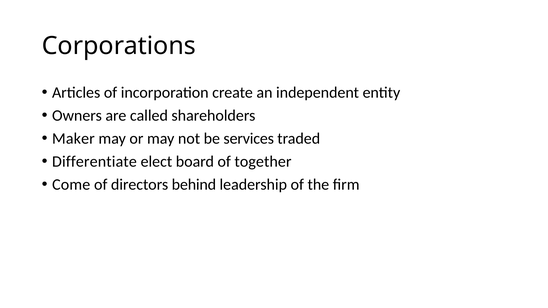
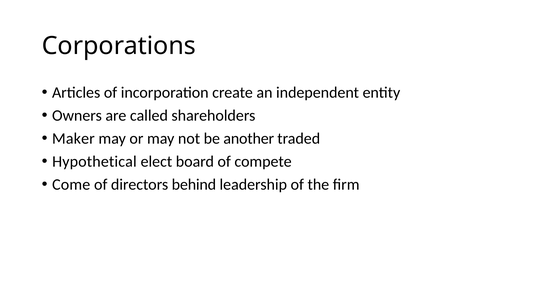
services: services -> another
Differentiate: Differentiate -> Hypothetical
together: together -> compete
